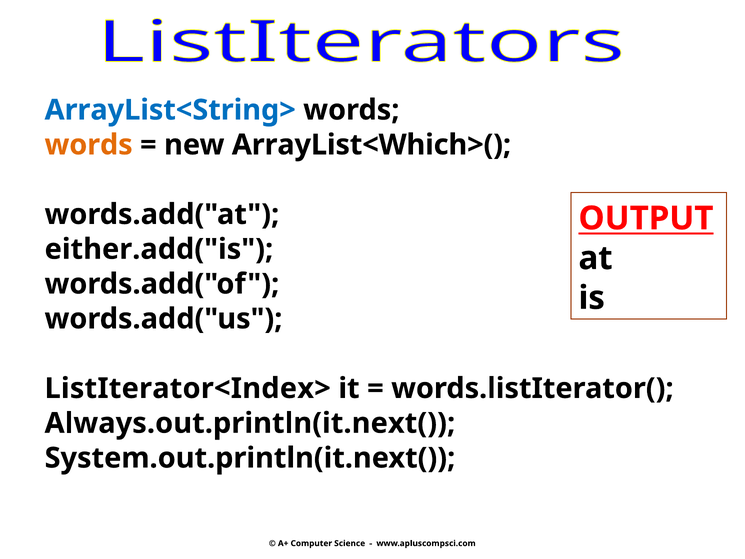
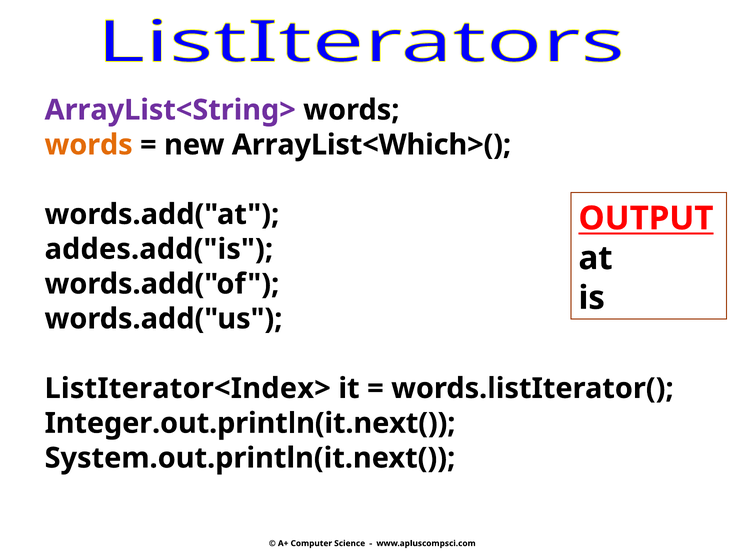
ArrayList<String> colour: blue -> purple
either.add("is: either.add("is -> addes.add("is
Always.out.println(it.next(: Always.out.println(it.next( -> Integer.out.println(it.next(
